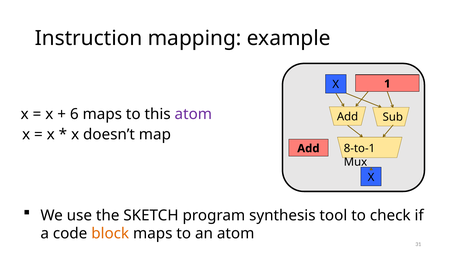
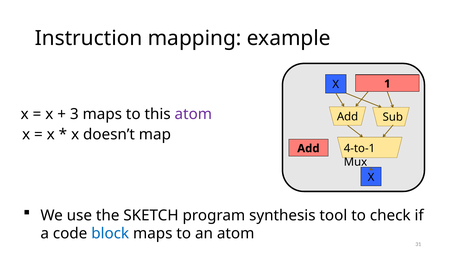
6: 6 -> 3
8-to-1: 8-to-1 -> 4-to-1
block colour: orange -> blue
